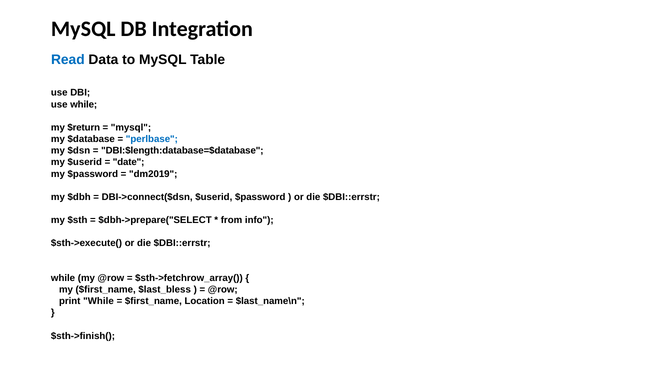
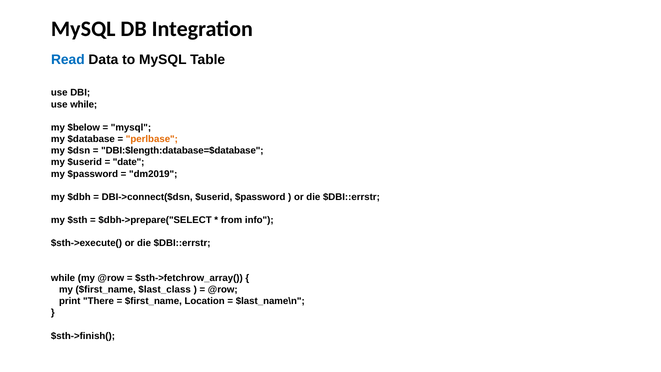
$return: $return -> $below
perlbase colour: blue -> orange
$last_bless: $last_bless -> $last_class
print While: While -> There
